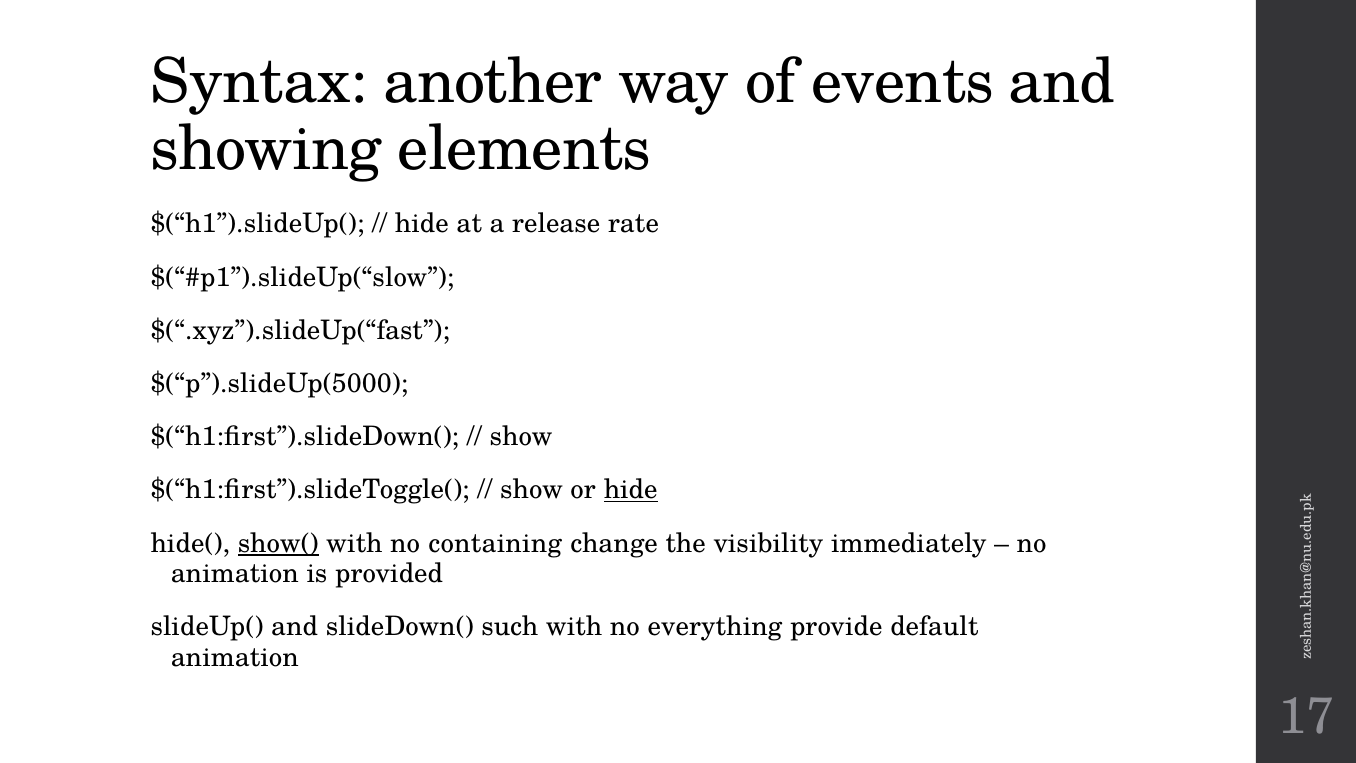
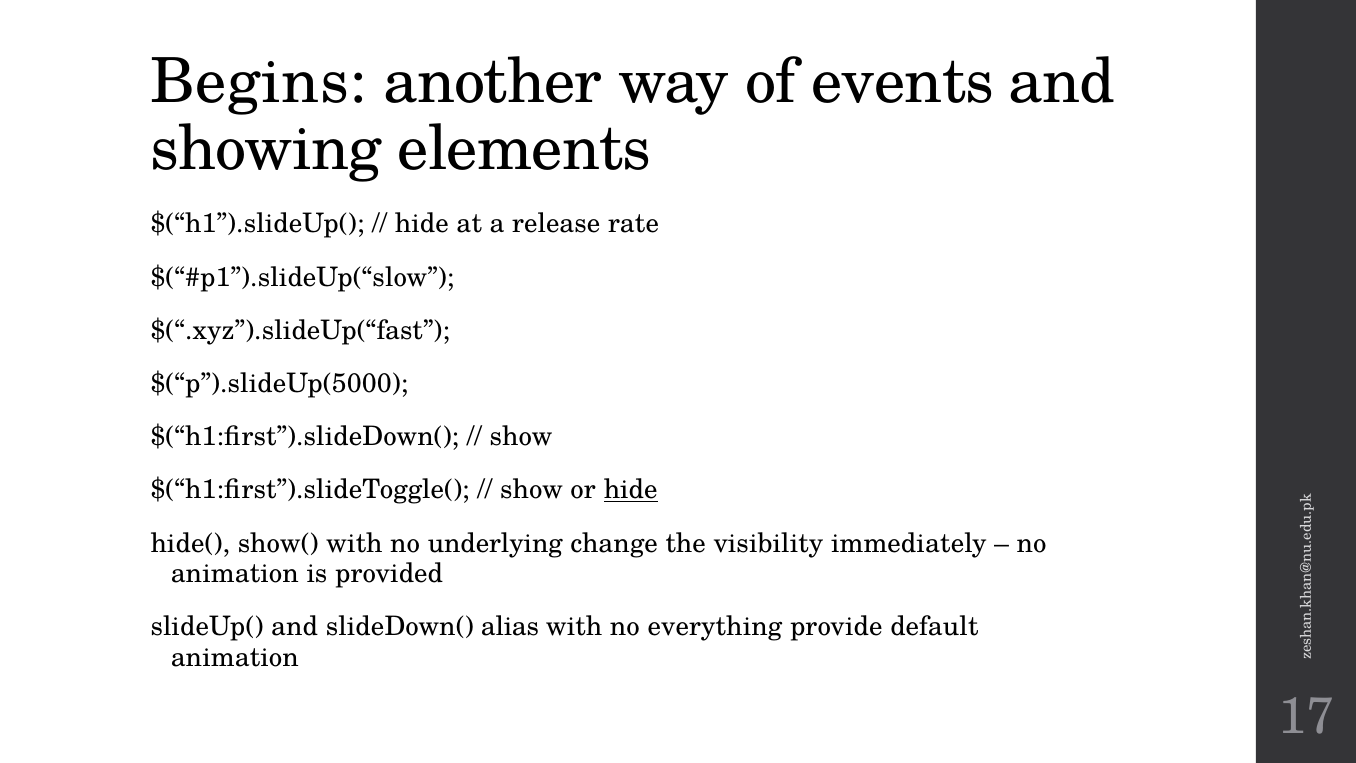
Syntax: Syntax -> Begins
show( underline: present -> none
containing: containing -> underlying
such: such -> alias
